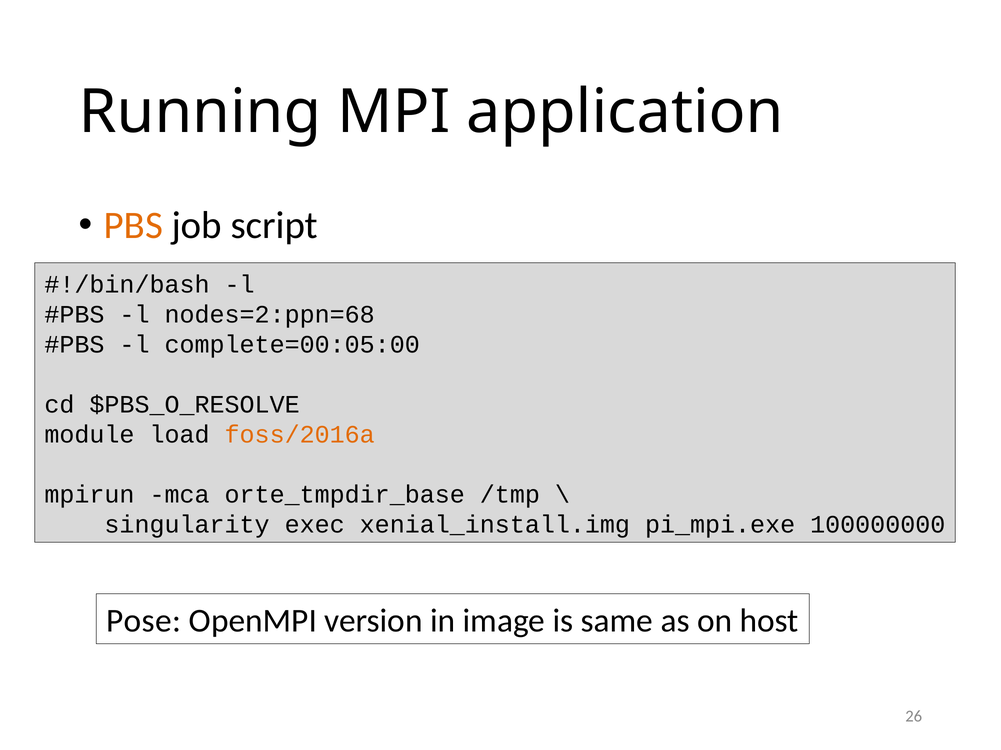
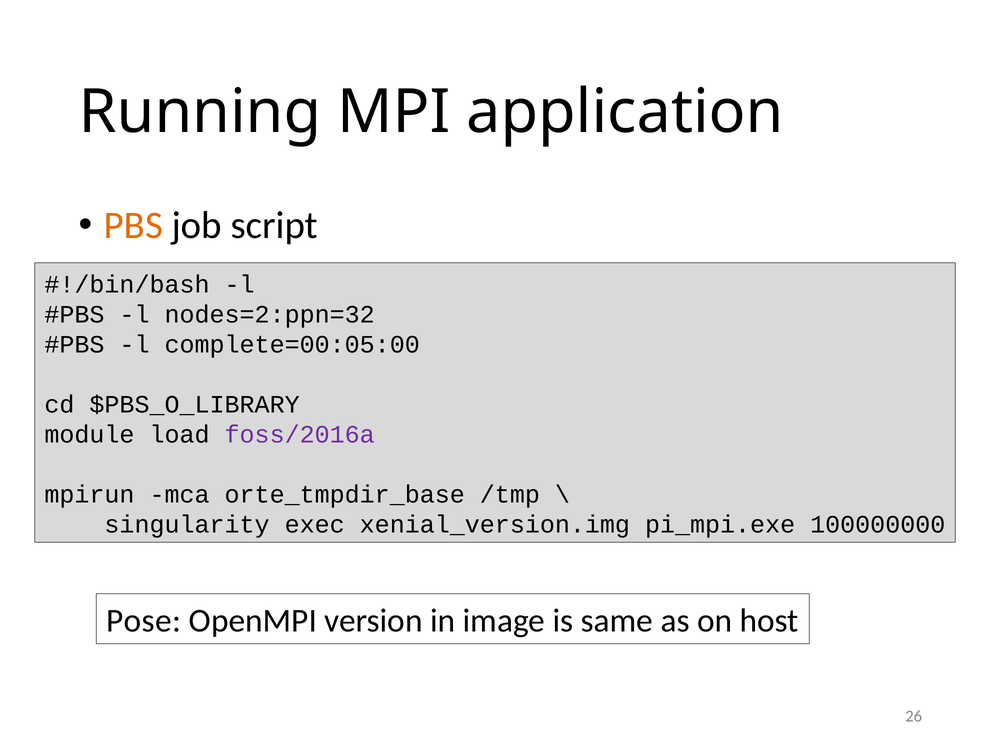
nodes=2:ppn=68: nodes=2:ppn=68 -> nodes=2:ppn=32
$PBS_O_RESOLVE: $PBS_O_RESOLVE -> $PBS_O_LIBRARY
foss/2016a colour: orange -> purple
xenial_install.img: xenial_install.img -> xenial_version.img
